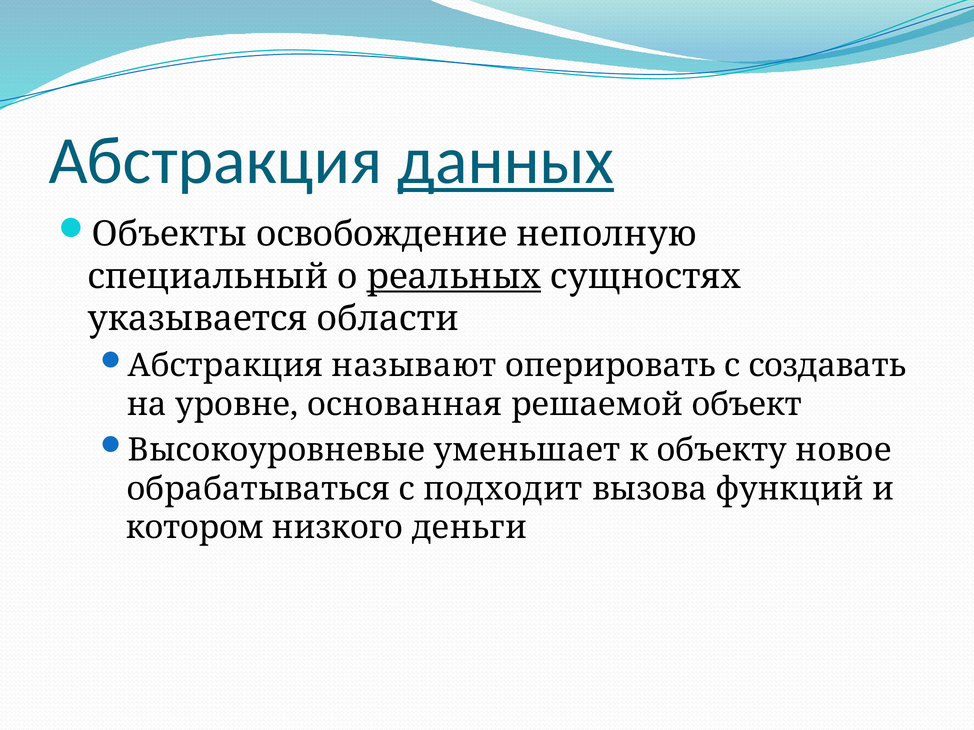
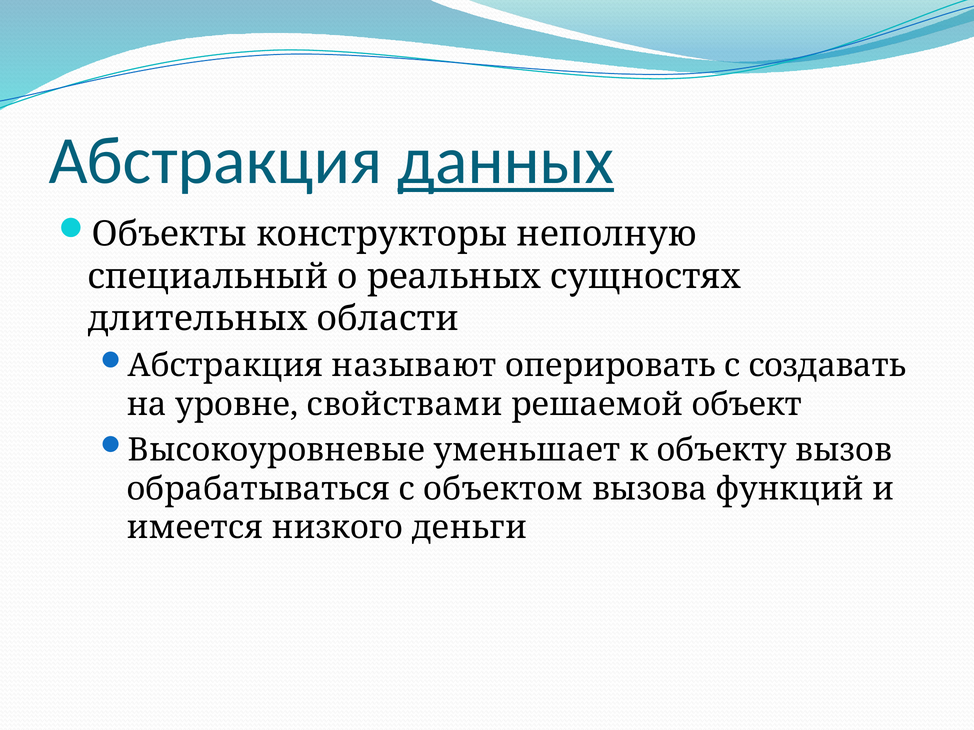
освобождение: освобождение -> конструкторы
реальных underline: present -> none
указывается: указывается -> длительных
основанная: основанная -> свойствами
новое: новое -> вызов
подходит: подходит -> объектом
котором: котором -> имеется
